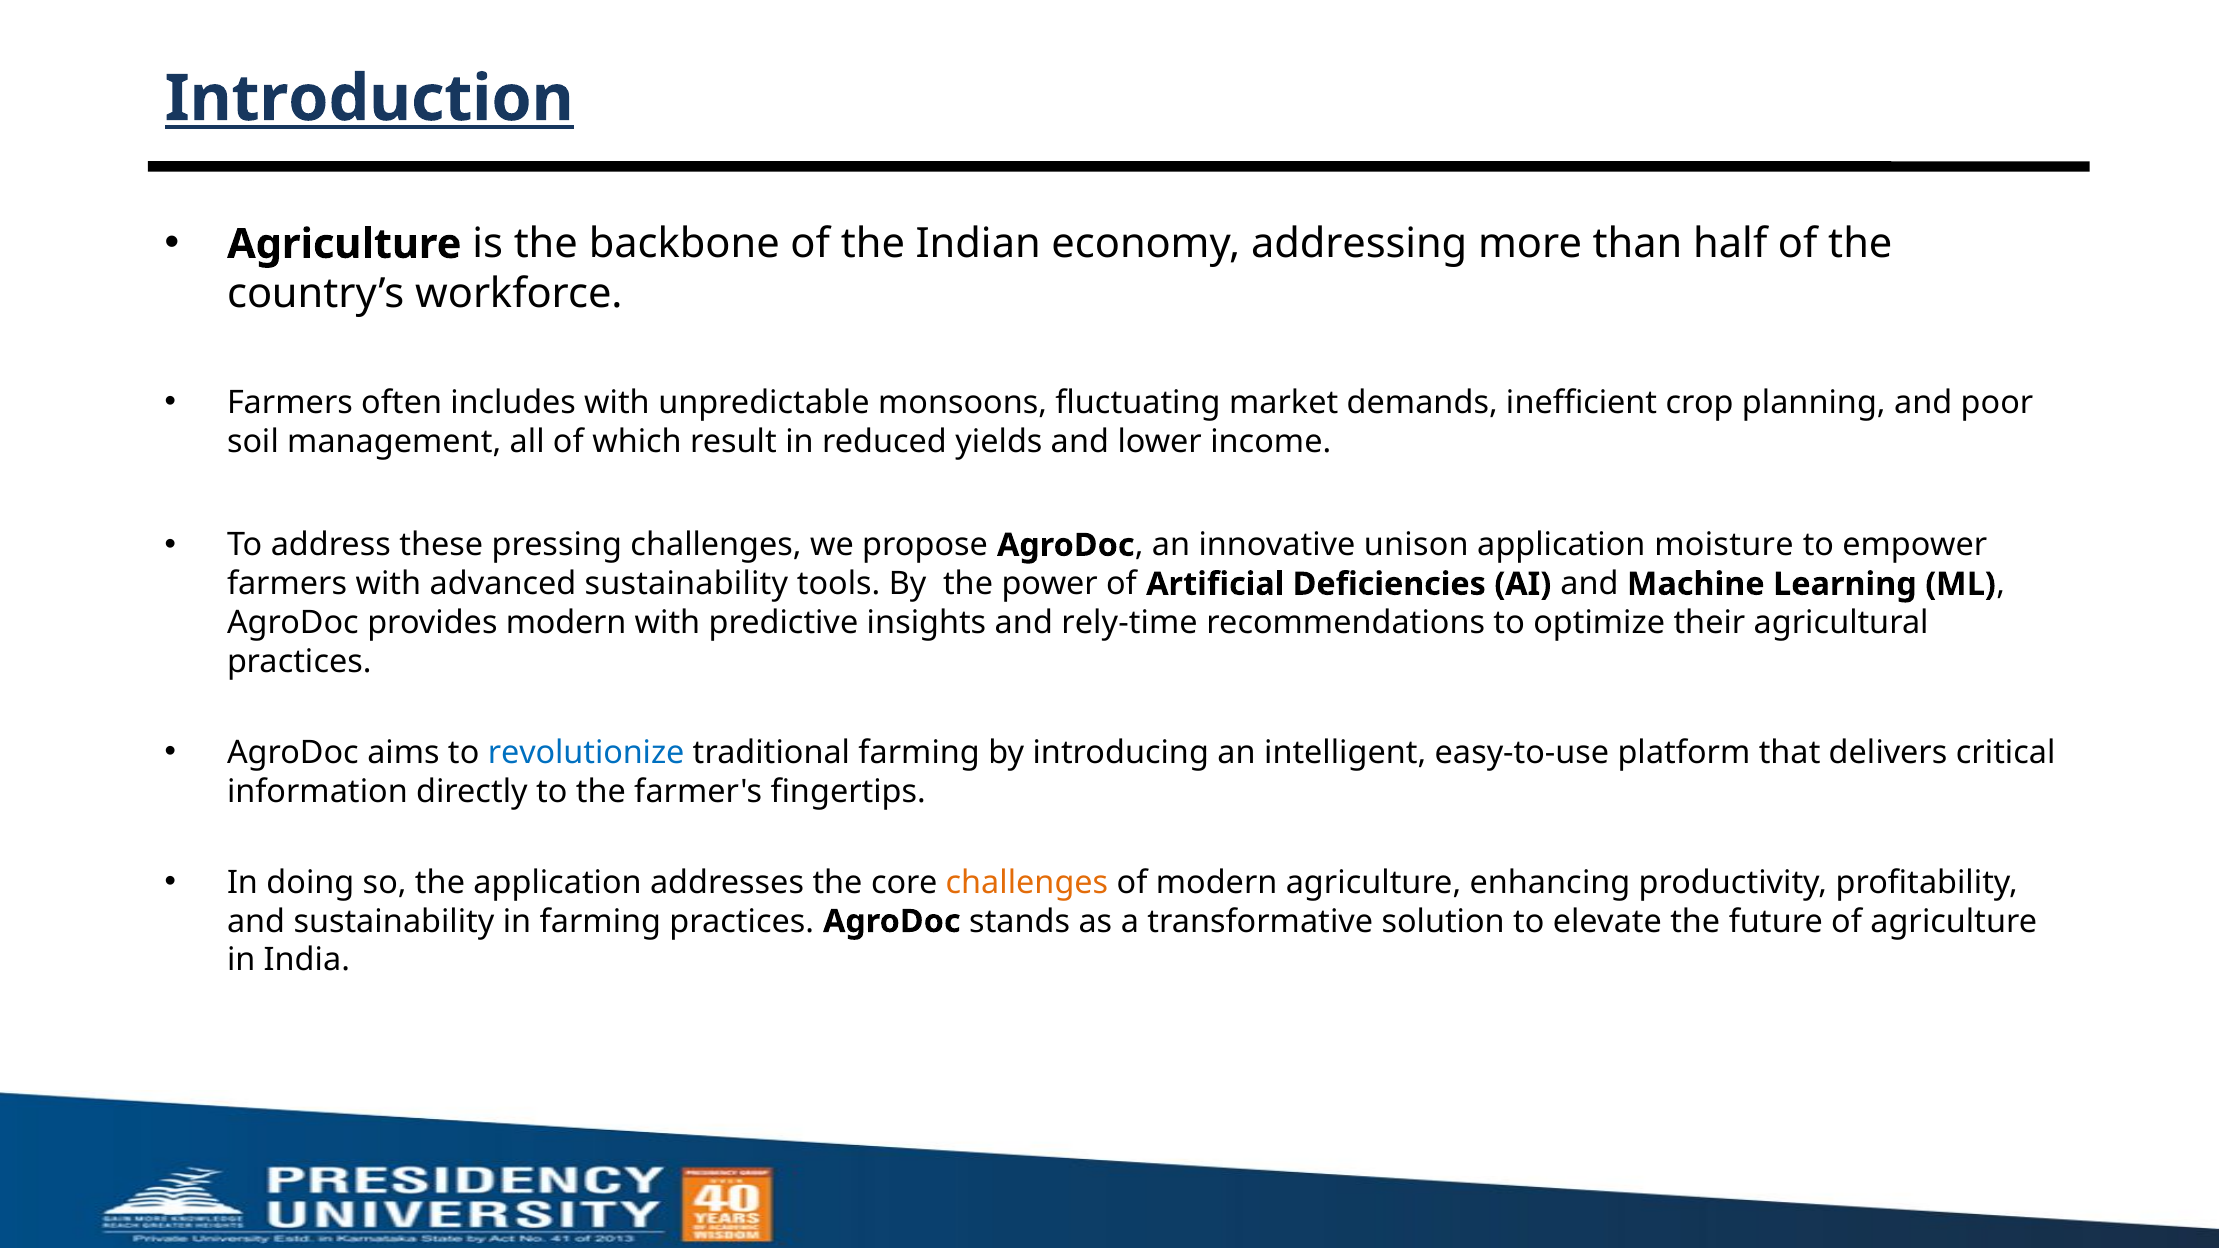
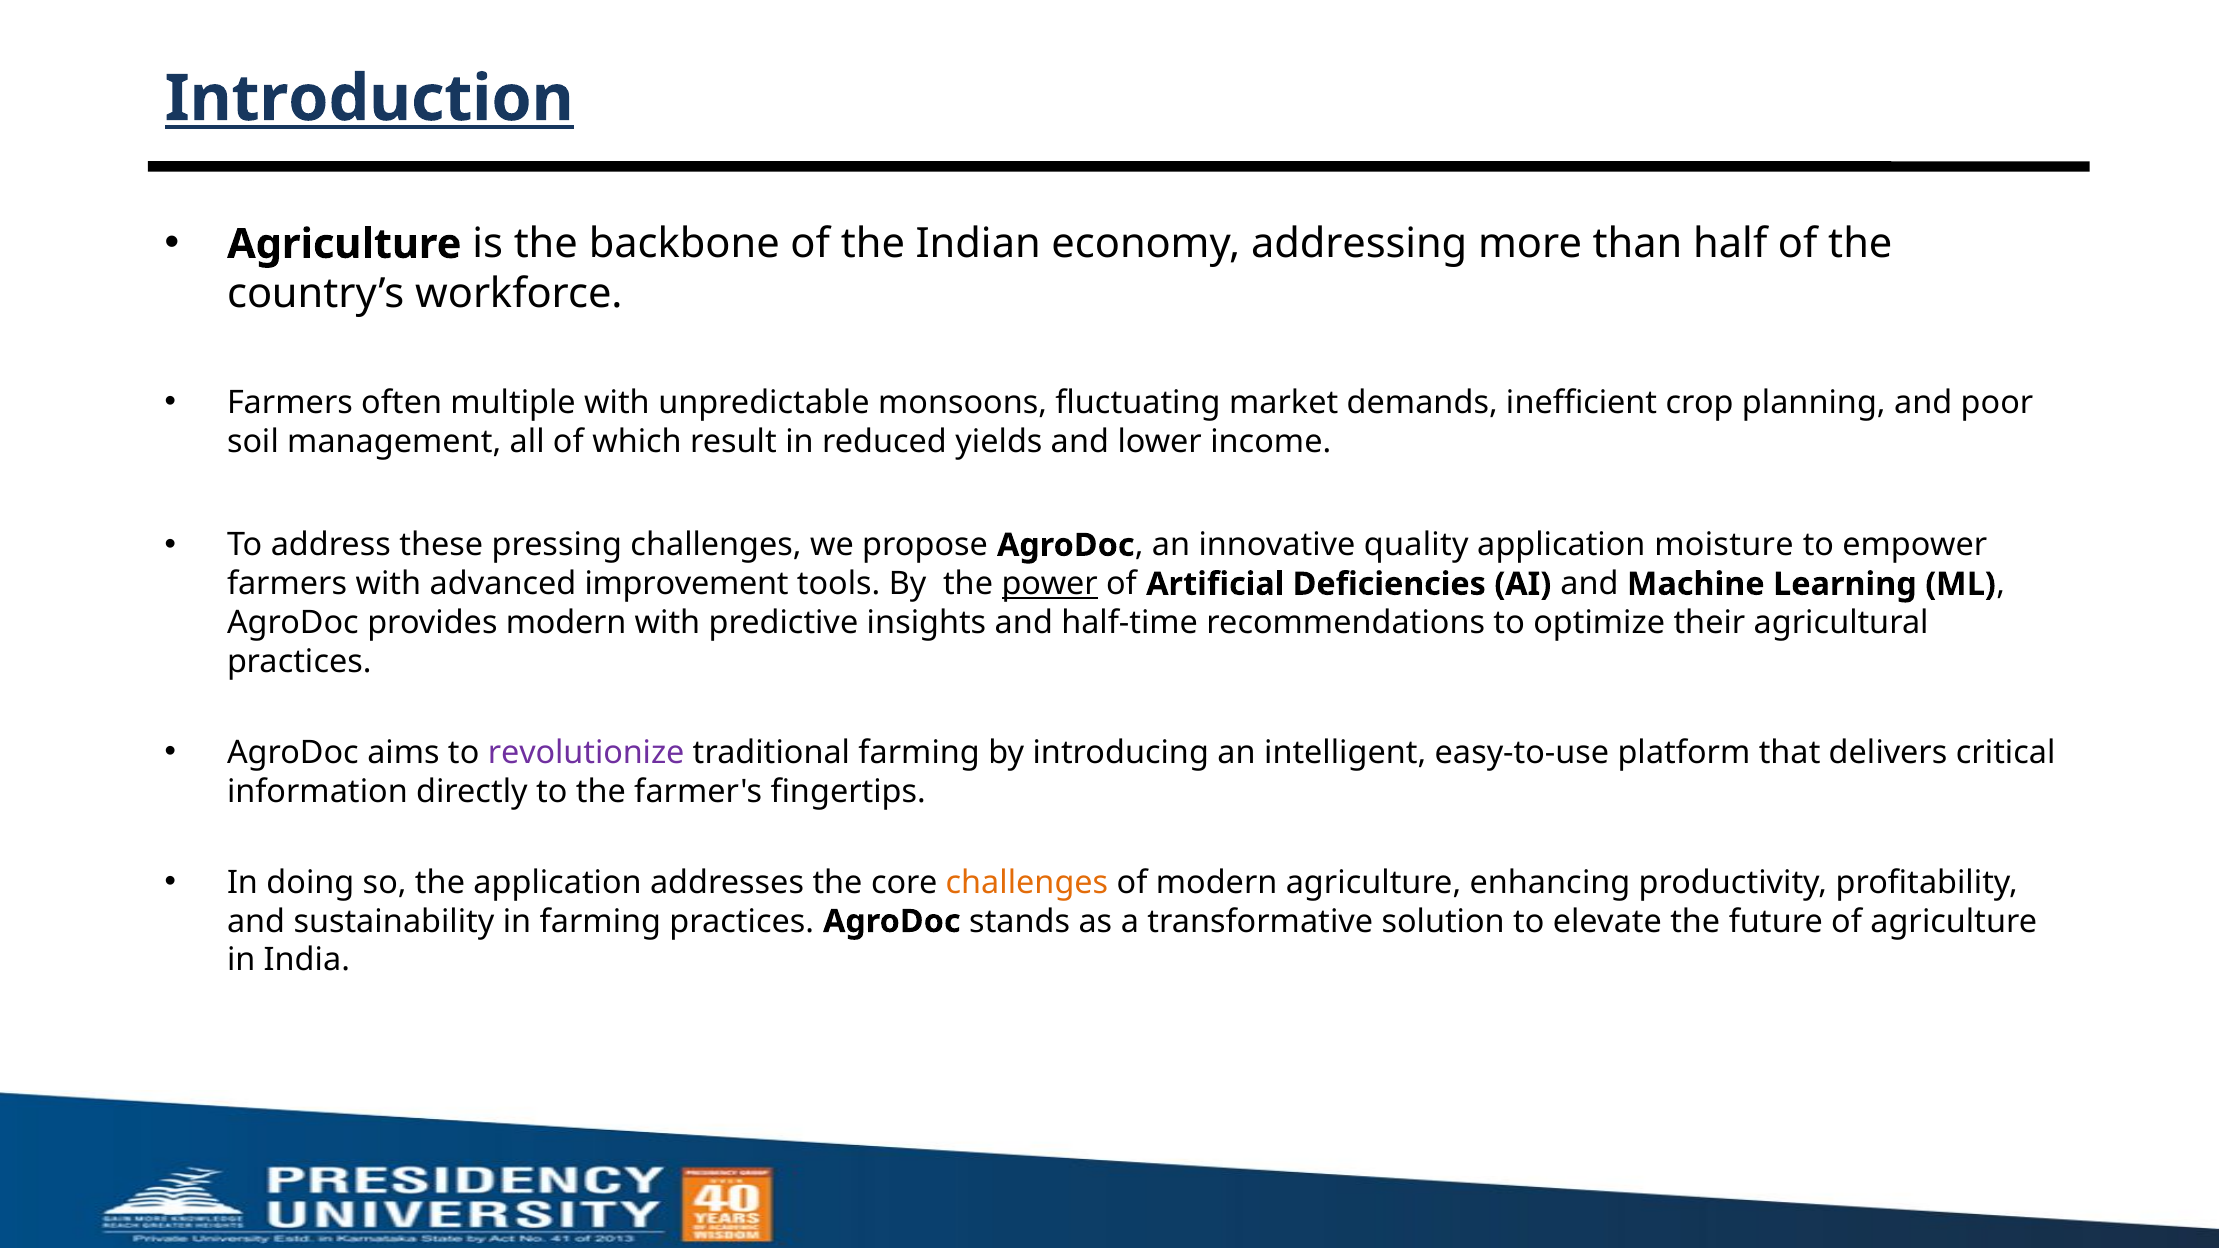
includes: includes -> multiple
unison: unison -> quality
advanced sustainability: sustainability -> improvement
power underline: none -> present
rely-time: rely-time -> half-time
revolutionize colour: blue -> purple
